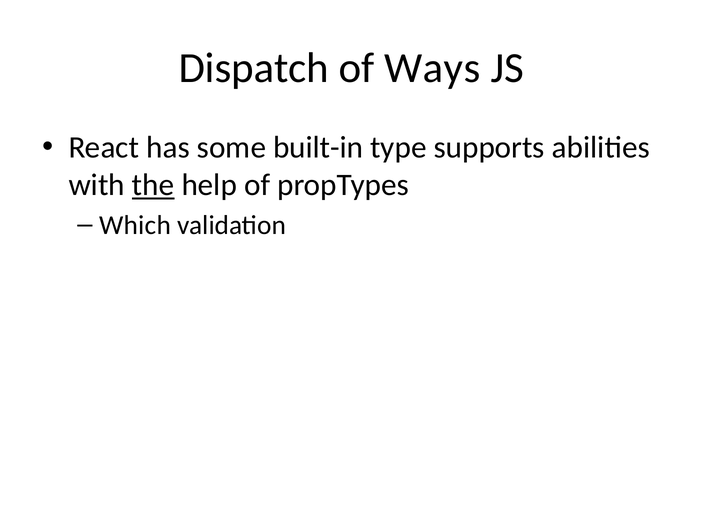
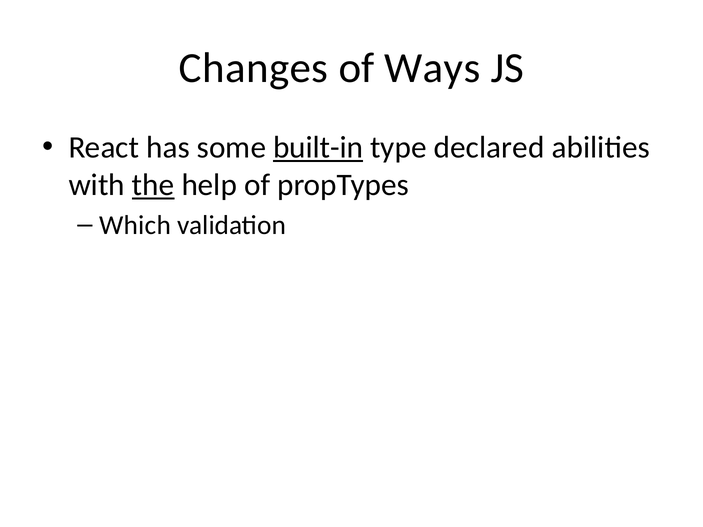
Dispatch: Dispatch -> Changes
built-in underline: none -> present
supports: supports -> declared
